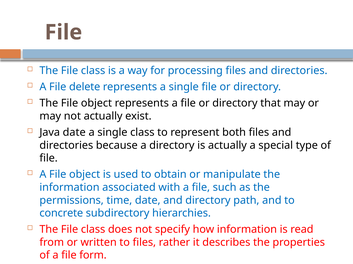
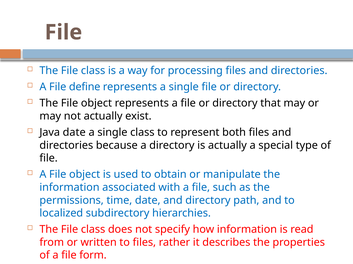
delete: delete -> define
concrete: concrete -> localized
